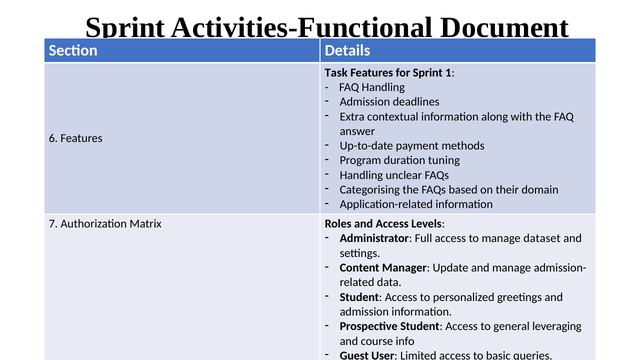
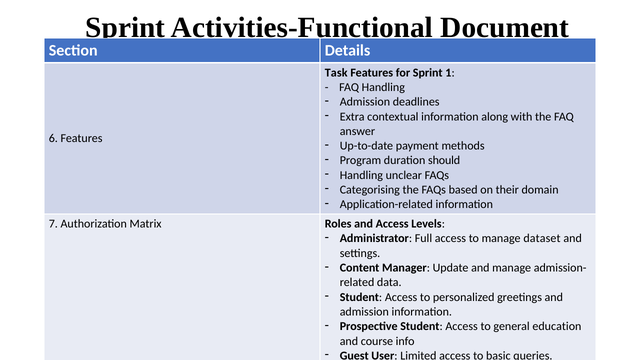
tuning: tuning -> should
leveraging: leveraging -> education
